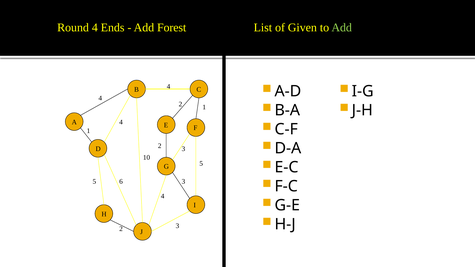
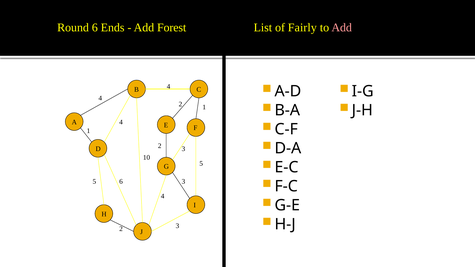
Round 4: 4 -> 6
Given: Given -> Fairly
Add at (342, 28) colour: light green -> pink
